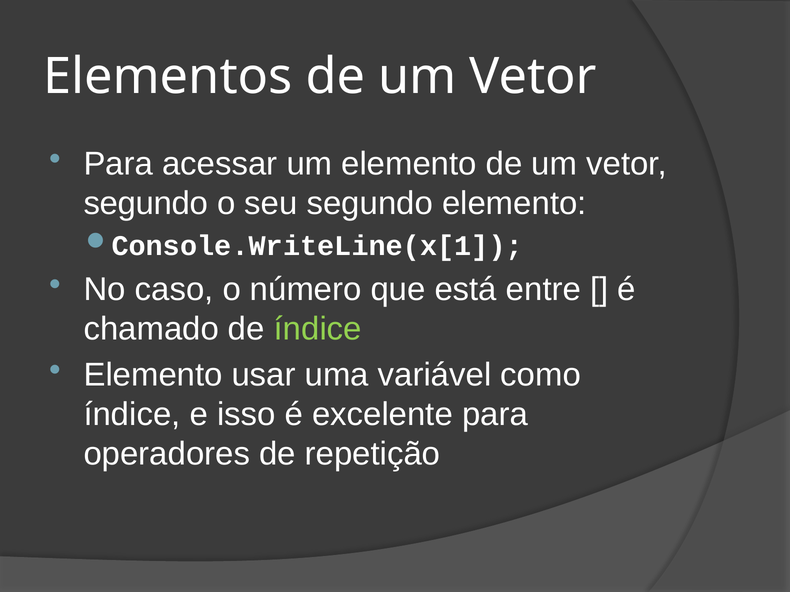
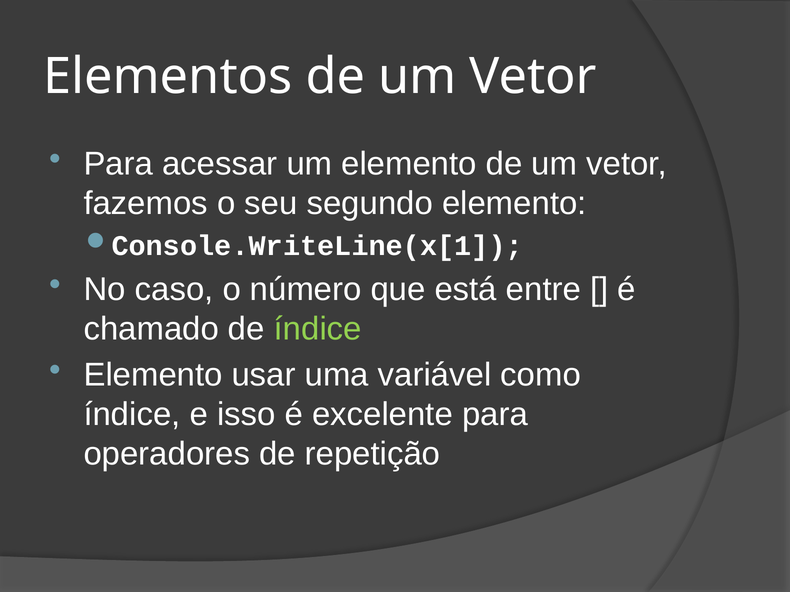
segundo at (146, 204): segundo -> fazemos
